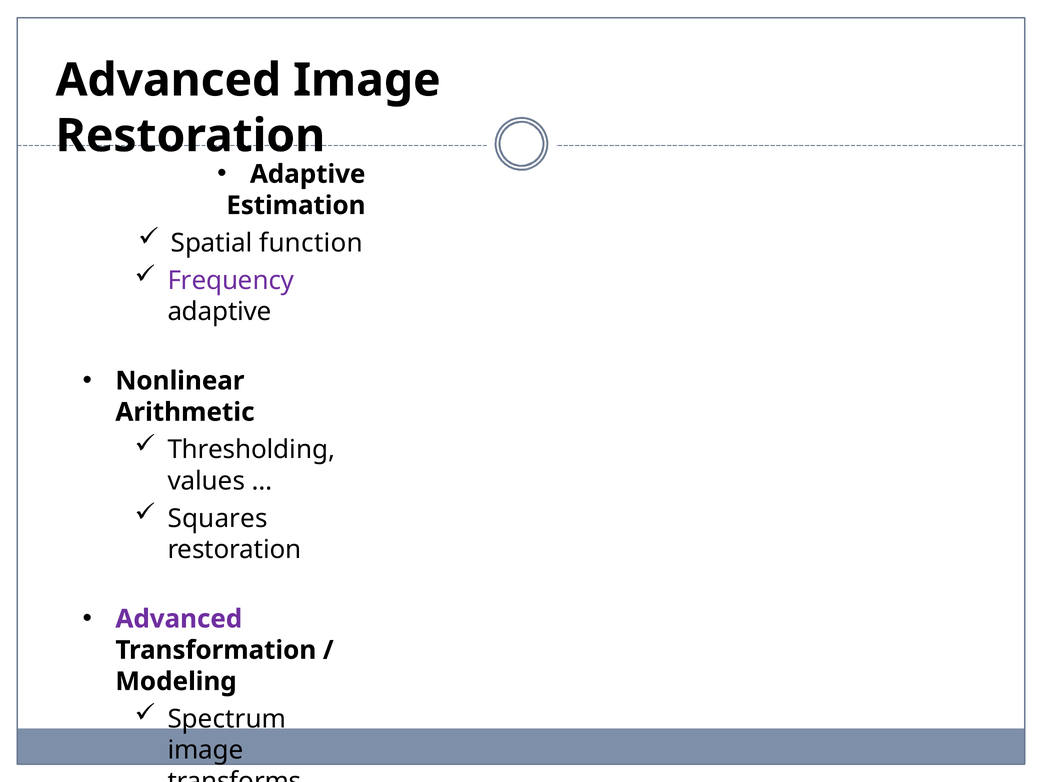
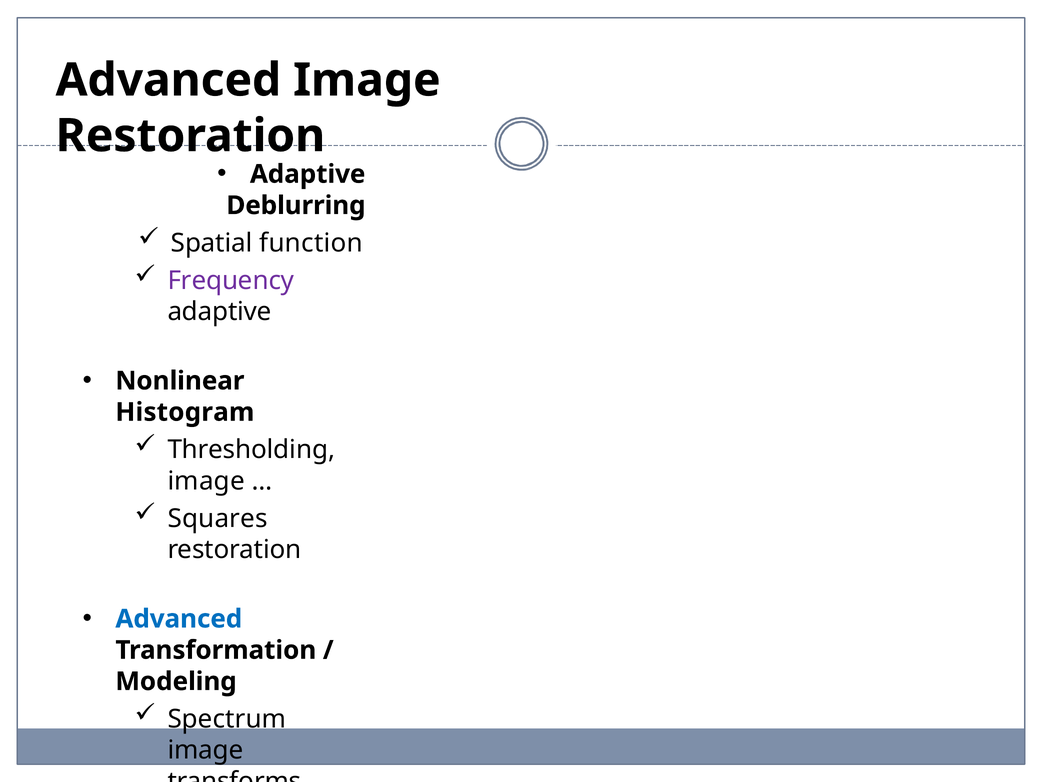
Estimation at (296, 206): Estimation -> Deblurring
Arithmetic: Arithmetic -> Histogram
values at (206, 481): values -> image
Advanced at (179, 619) colour: purple -> blue
